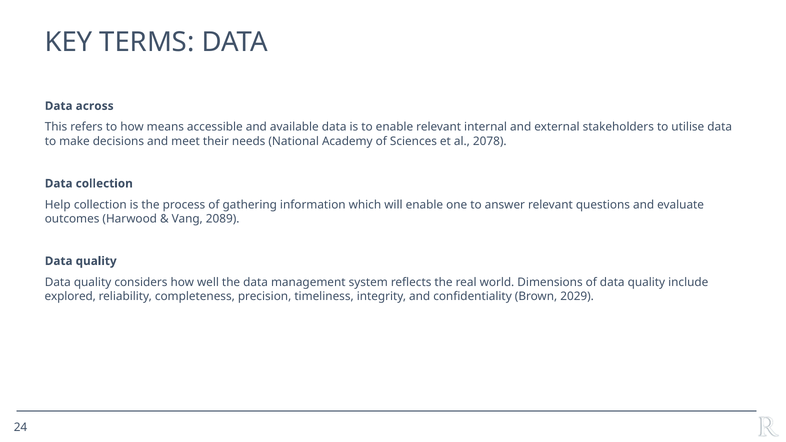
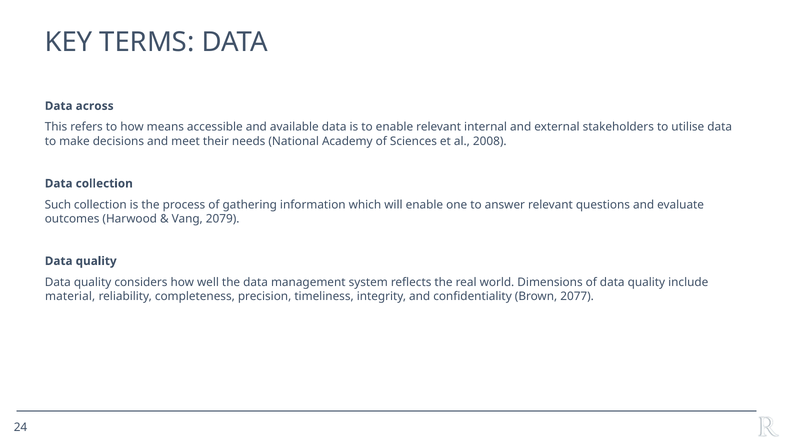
2078: 2078 -> 2008
Help: Help -> Such
2089: 2089 -> 2079
explored: explored -> material
2029: 2029 -> 2077
